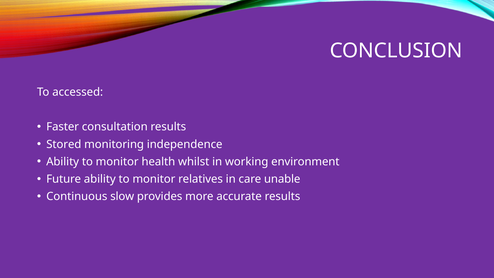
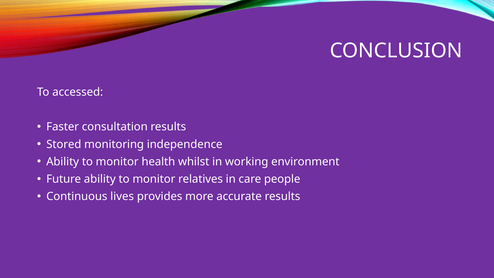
unable: unable -> people
slow: slow -> lives
